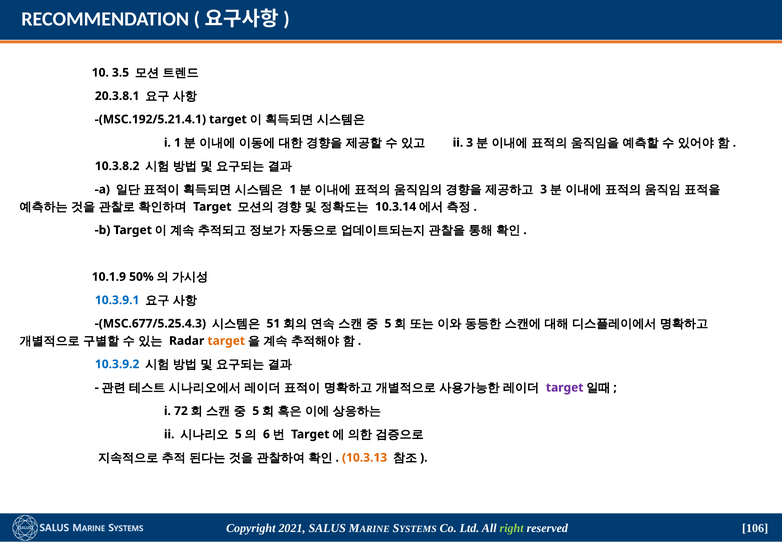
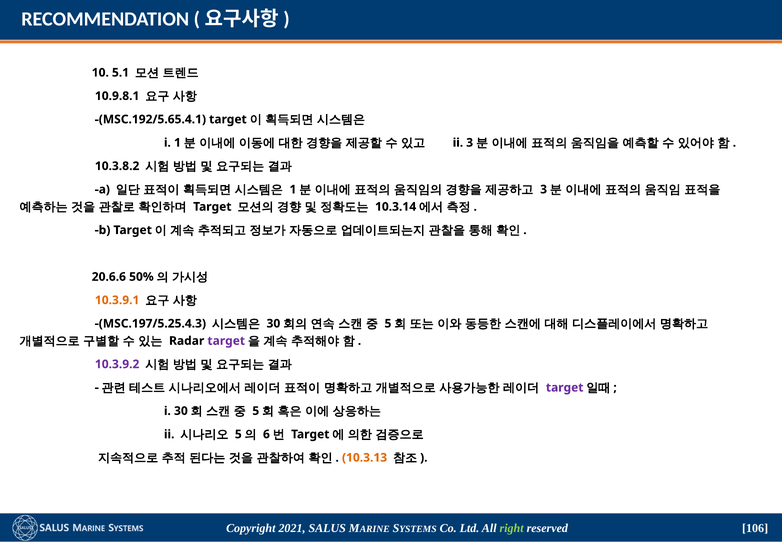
3.5: 3.5 -> 5.1
20.3.8.1: 20.3.8.1 -> 10.9.8.1
-(MSC.192/5.21.4.1: -(MSC.192/5.21.4.1 -> -(MSC.192/5.65.4.1
10.1.9: 10.1.9 -> 20.6.6
10.3.9.1 colour: blue -> orange
-(MSC.677/5.25.4.3: -(MSC.677/5.25.4.3 -> -(MSC.197/5.25.4.3
51 at (273, 323): 51 -> 30
target at (226, 340) colour: orange -> purple
10.3.9.2 colour: blue -> purple
i 72: 72 -> 30
